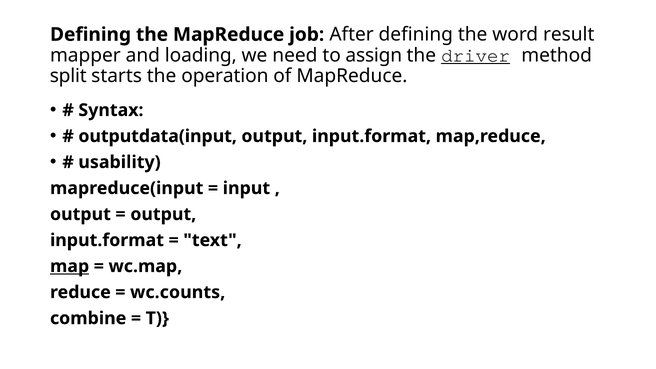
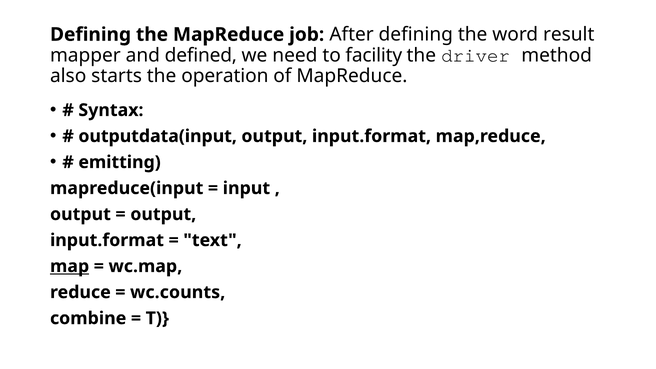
loading: loading -> defined
assign: assign -> facility
driver underline: present -> none
split: split -> also
usability: usability -> emitting
